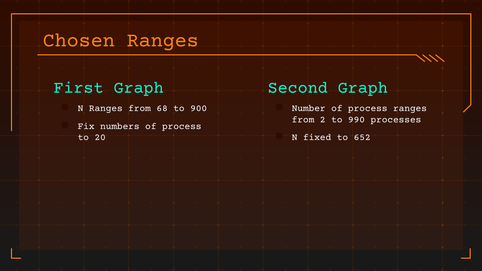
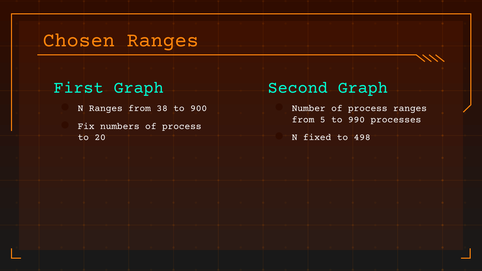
68: 68 -> 38
2: 2 -> 5
652: 652 -> 498
